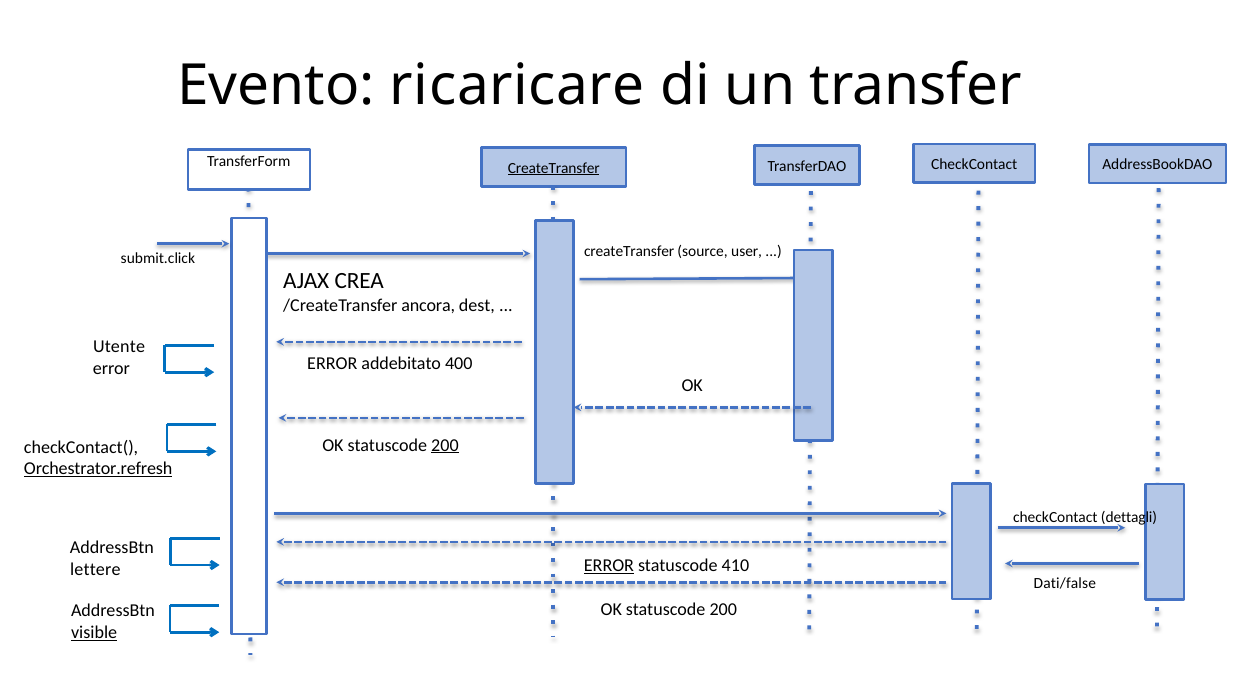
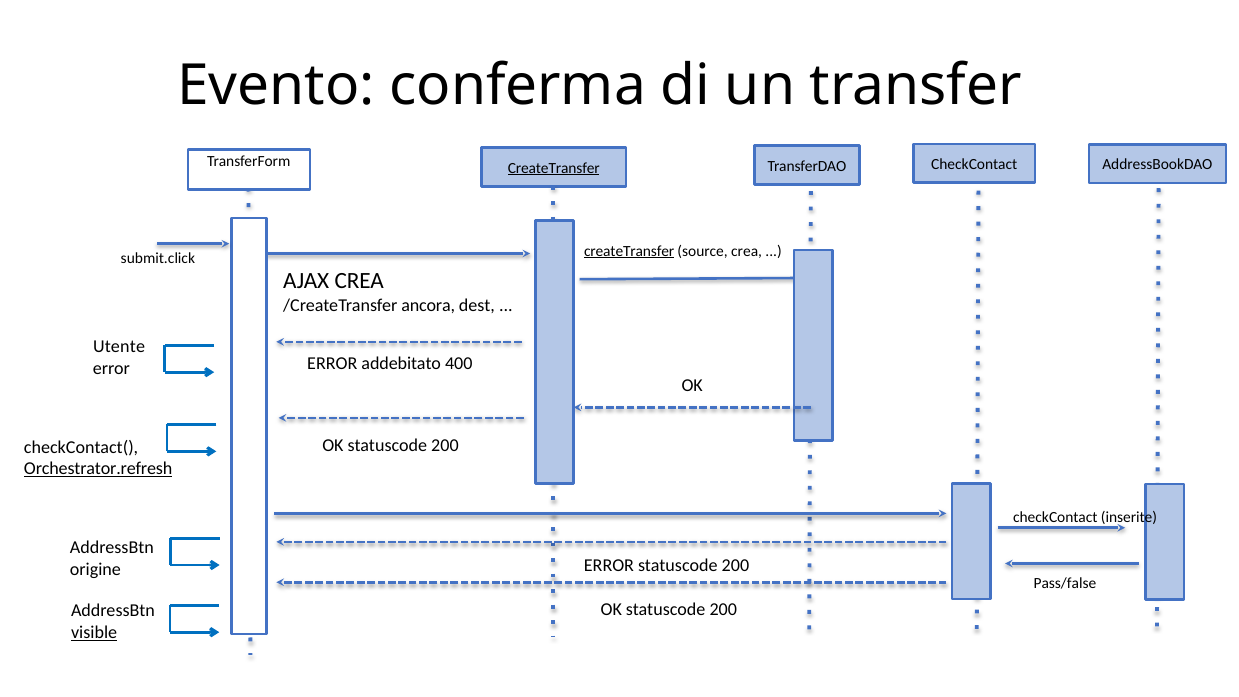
ricaricare: ricaricare -> conferma
createTransfer at (629, 251) underline: none -> present
source user: user -> crea
200 at (445, 445) underline: present -> none
dettagli: dettagli -> inserite
ERROR at (609, 565) underline: present -> none
410 at (735, 565): 410 -> 200
lettere: lettere -> origine
Dati/false: Dati/false -> Pass/false
